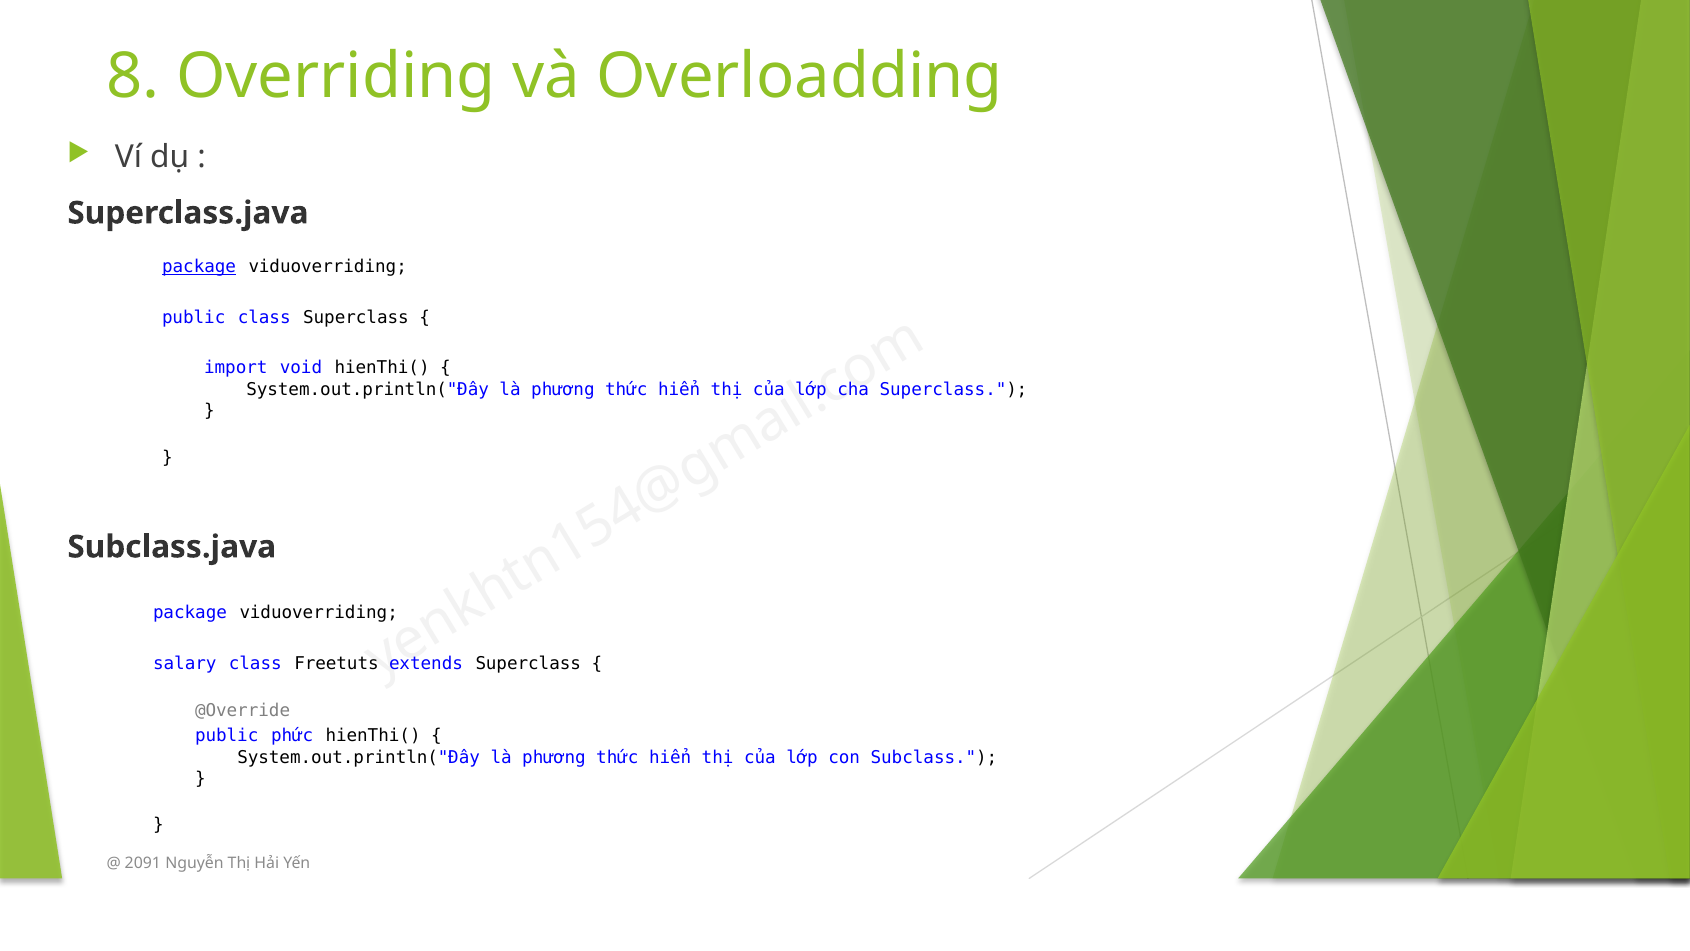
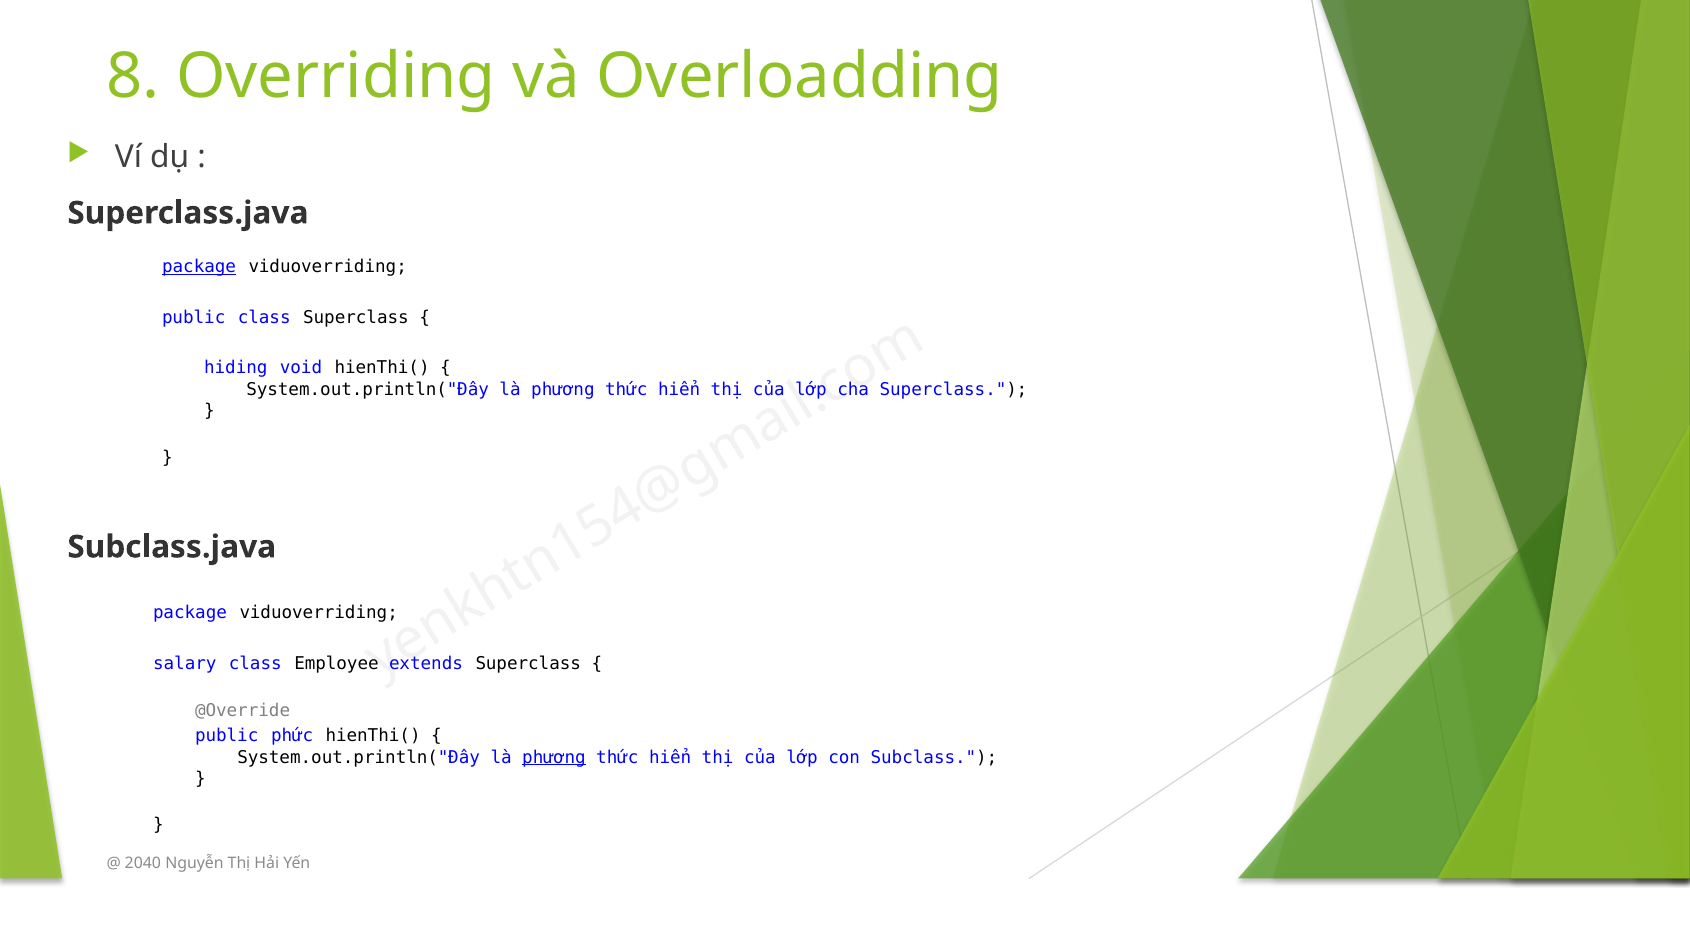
import: import -> hiding
Freetuts: Freetuts -> Employee
phương at (554, 757) underline: none -> present
2091: 2091 -> 2040
